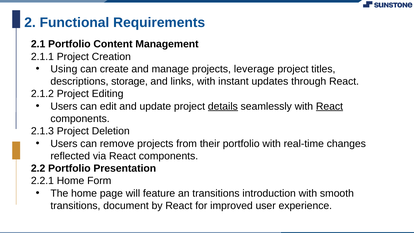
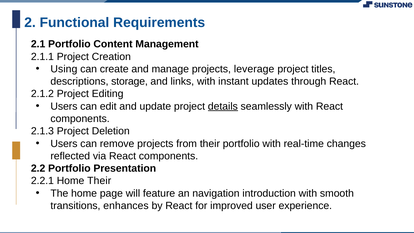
React at (329, 106) underline: present -> none
Home Form: Form -> Their
an transitions: transitions -> navigation
document: document -> enhances
